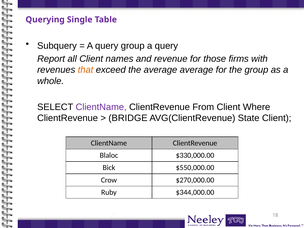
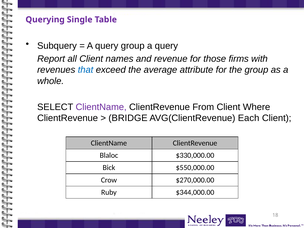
that colour: orange -> blue
average average: average -> attribute
State: State -> Each
